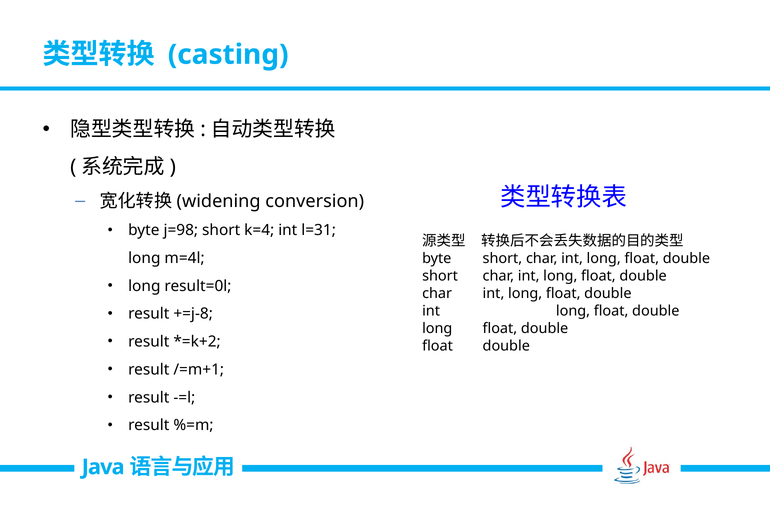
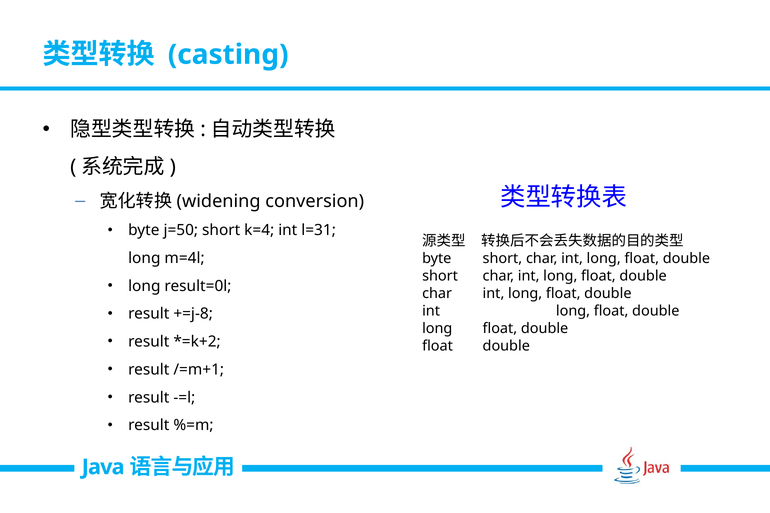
j=98: j=98 -> j=50
